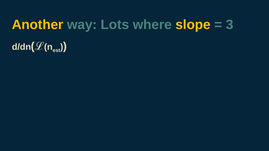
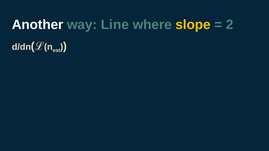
Another colour: yellow -> white
Lots: Lots -> Line
3: 3 -> 2
